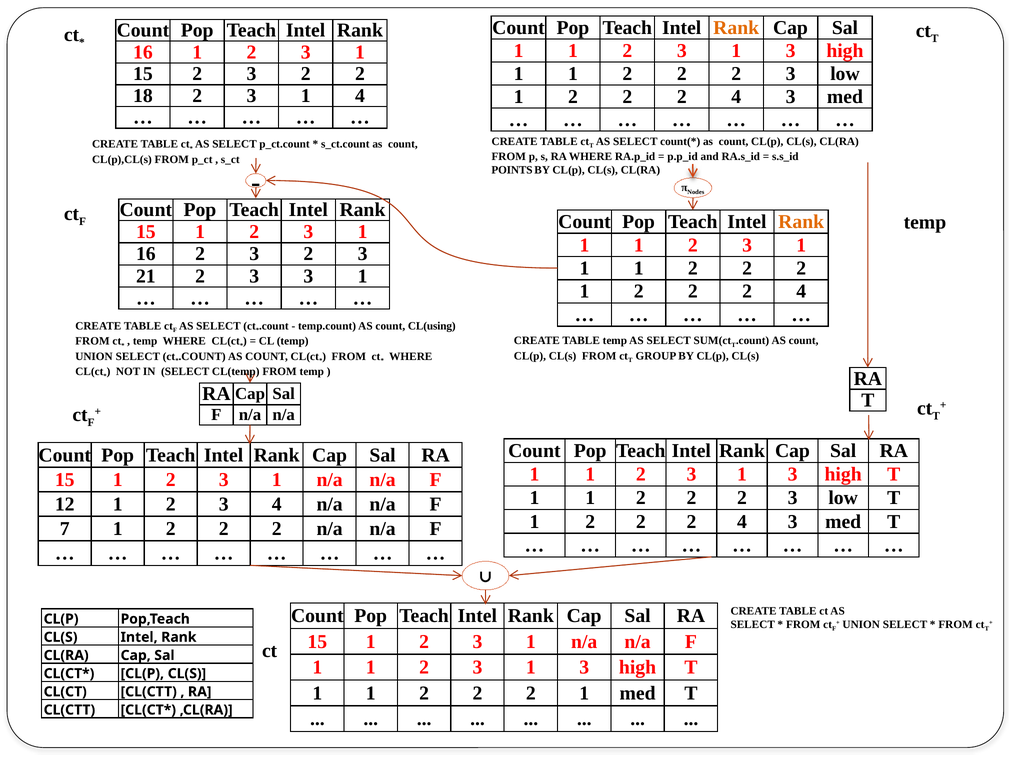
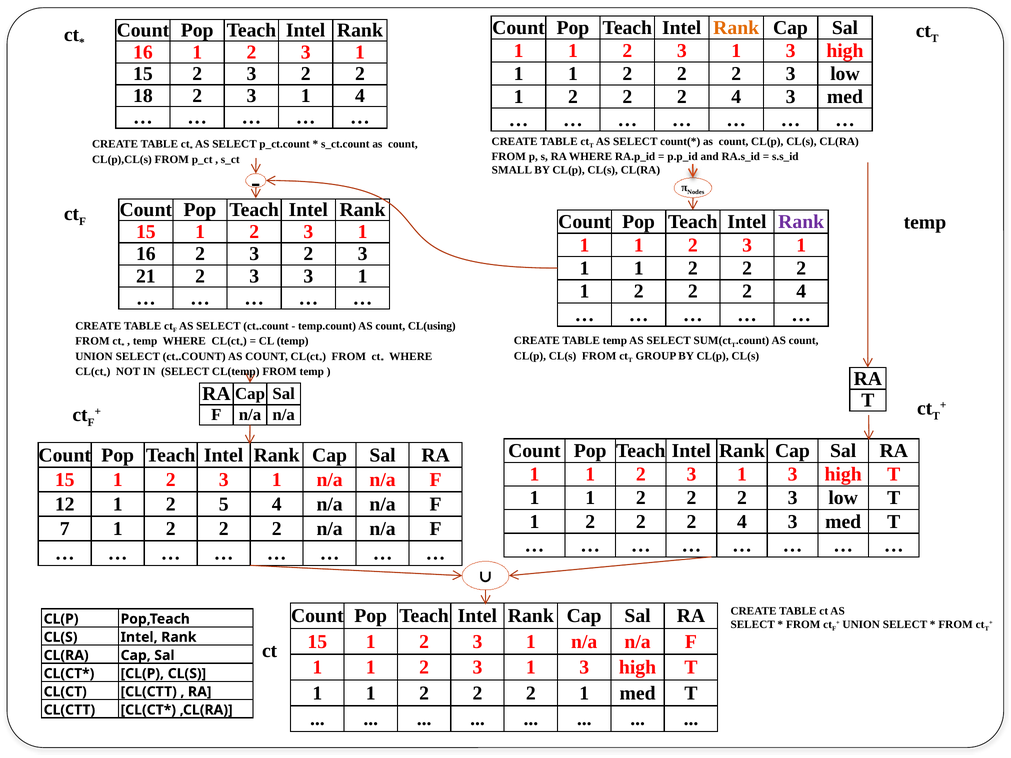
POINTS: POINTS -> SMALL
Rank at (801, 222) colour: orange -> purple
12 1 2 3: 3 -> 5
